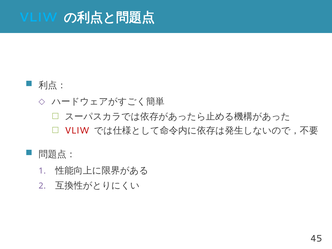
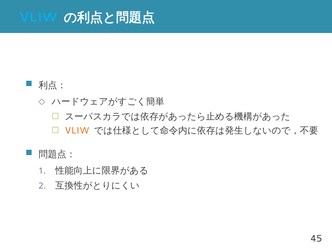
VLIW at (77, 131) colour: red -> orange
